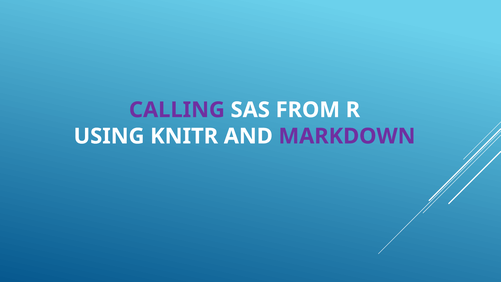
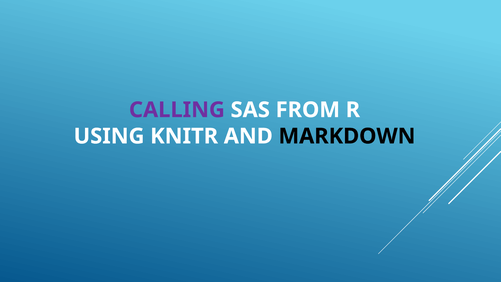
MARKDOWN colour: purple -> black
